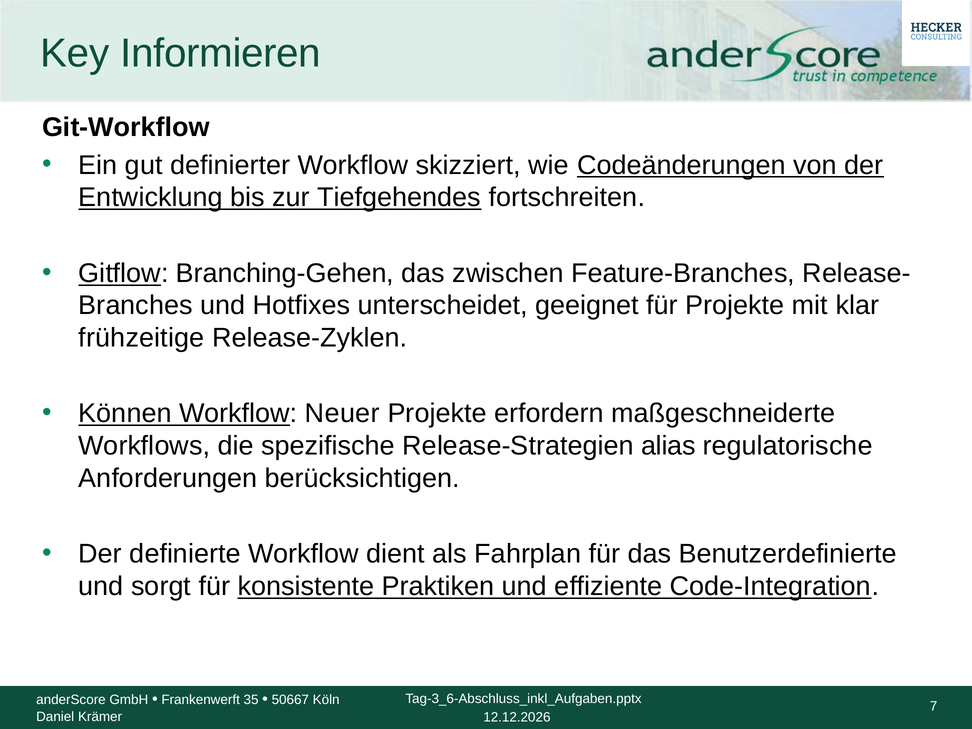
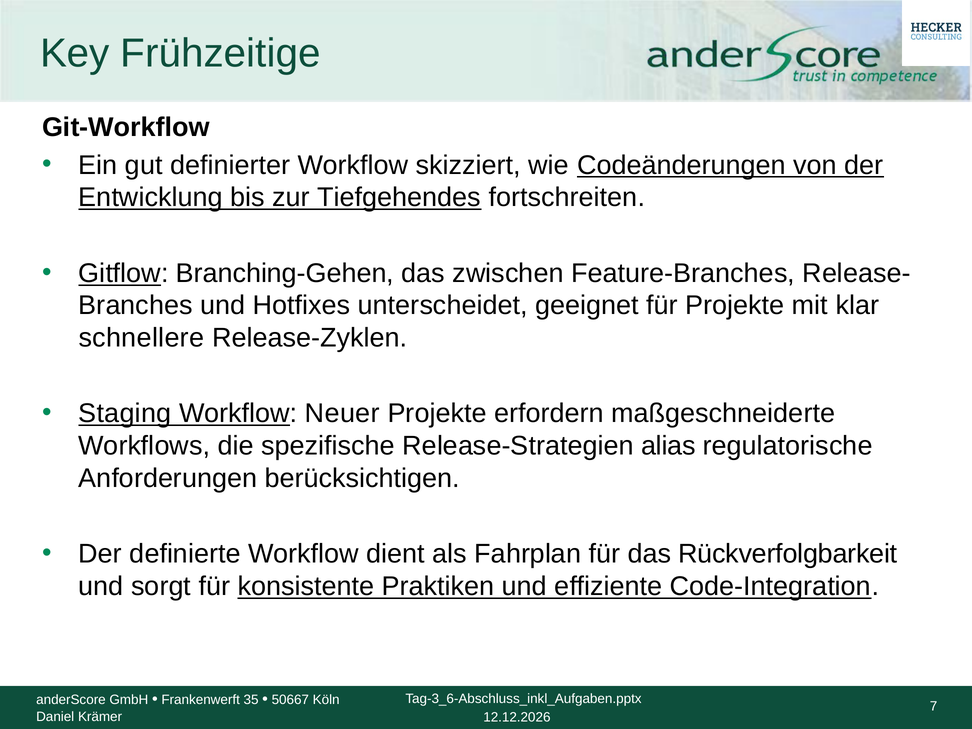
Informieren: Informieren -> Frühzeitige
frühzeitige: frühzeitige -> schnellere
Können: Können -> Staging
Benutzerdefinierte: Benutzerdefinierte -> Rückverfolgbarkeit
